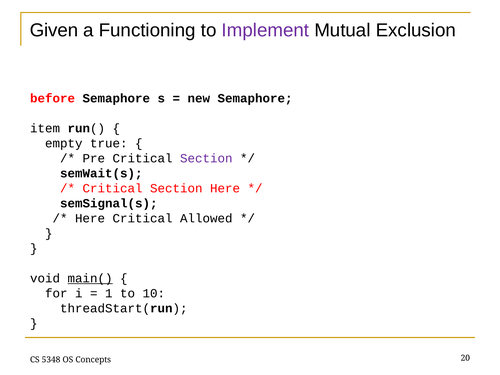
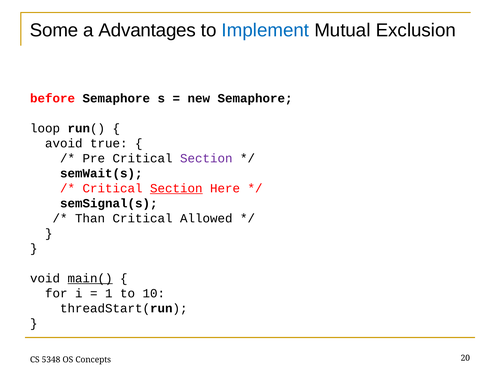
Given: Given -> Some
Functioning: Functioning -> Advantages
Implement colour: purple -> blue
item: item -> loop
empty: empty -> avoid
Section at (176, 188) underline: none -> present
Here at (90, 218): Here -> Than
